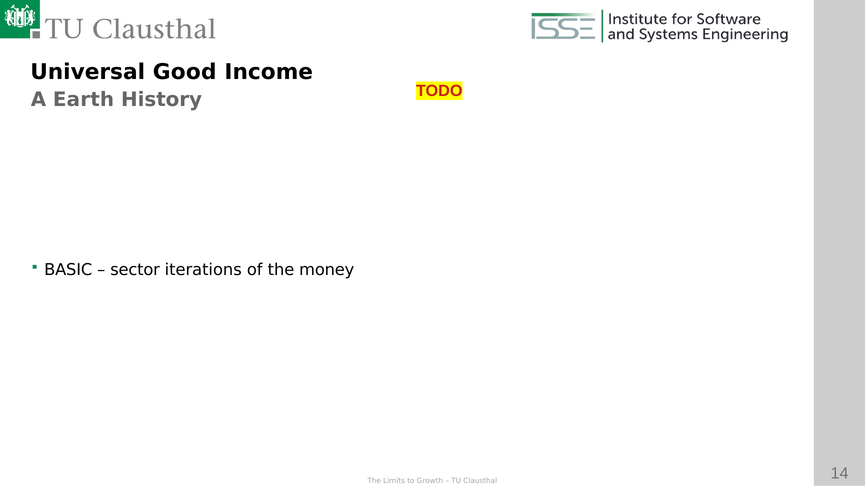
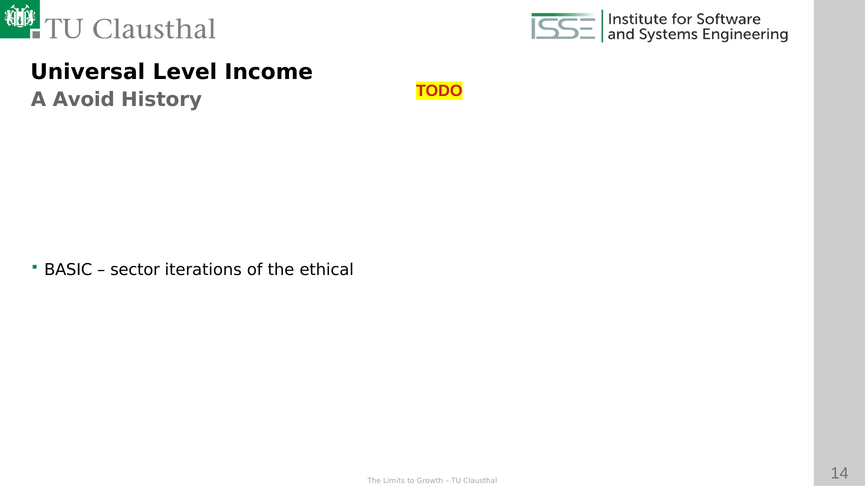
Good: Good -> Level
Earth: Earth -> Avoid
money: money -> ethical
